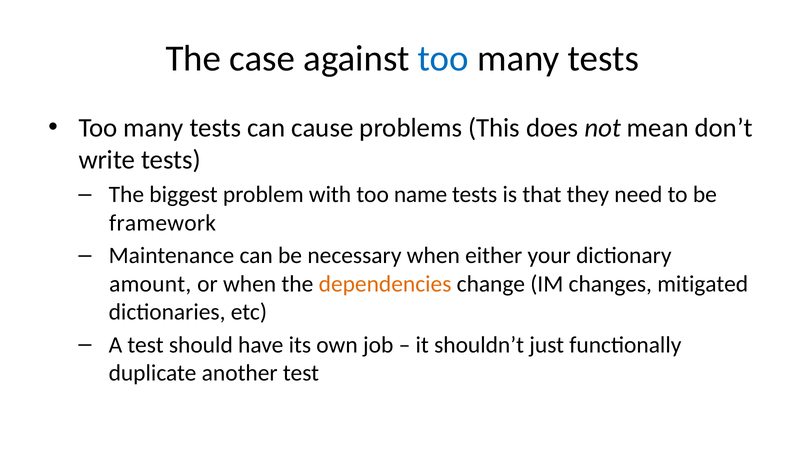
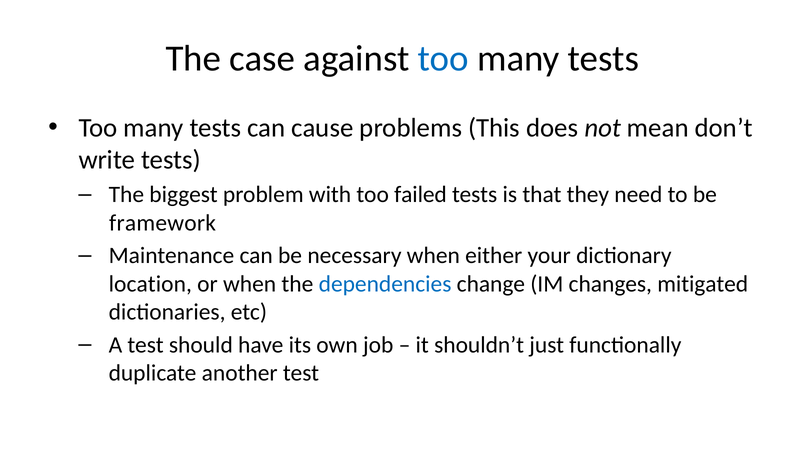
name: name -> failed
amount: amount -> location
dependencies colour: orange -> blue
